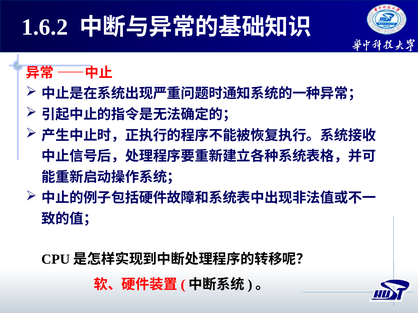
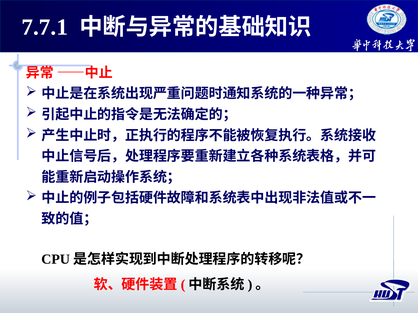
1.6.2: 1.6.2 -> 7.7.1
